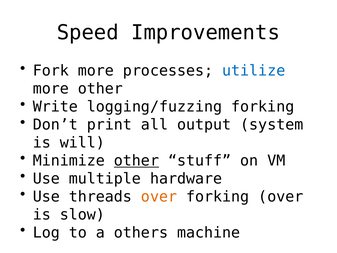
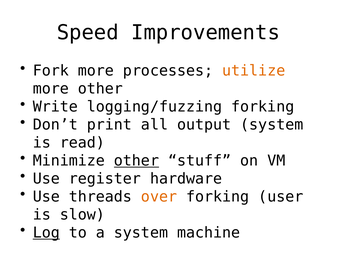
utilize colour: blue -> orange
will: will -> read
multiple: multiple -> register
forking over: over -> user
Log underline: none -> present
a others: others -> system
